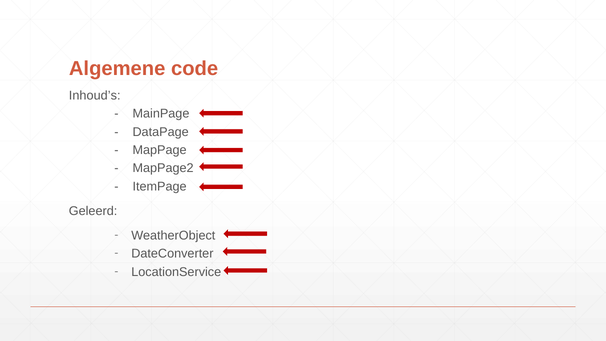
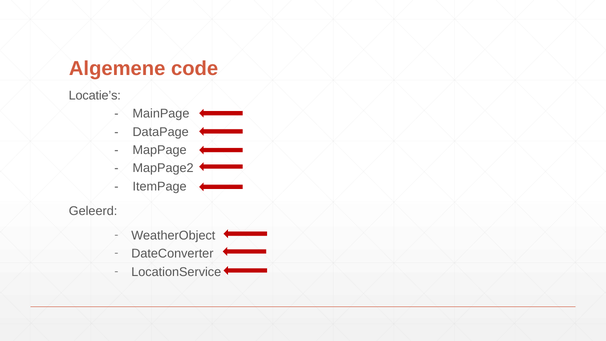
Inhoud’s: Inhoud’s -> Locatie’s
